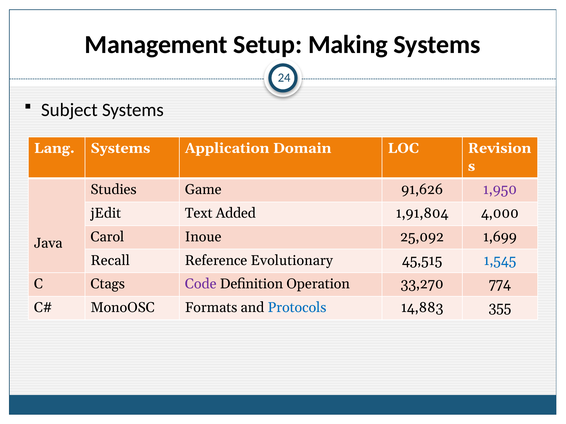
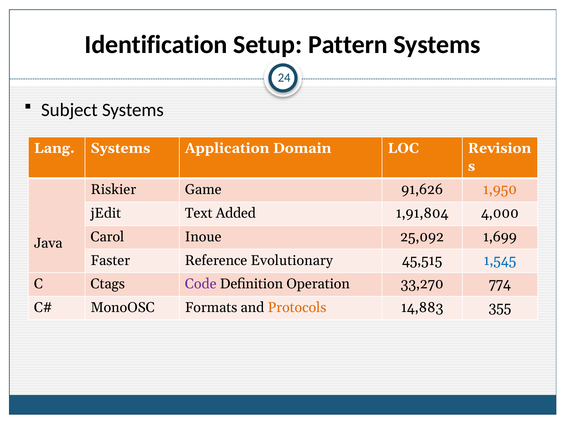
Management: Management -> Identification
Making: Making -> Pattern
Studies: Studies -> Riskier
1,950 colour: purple -> orange
Recall: Recall -> Faster
Protocols colour: blue -> orange
